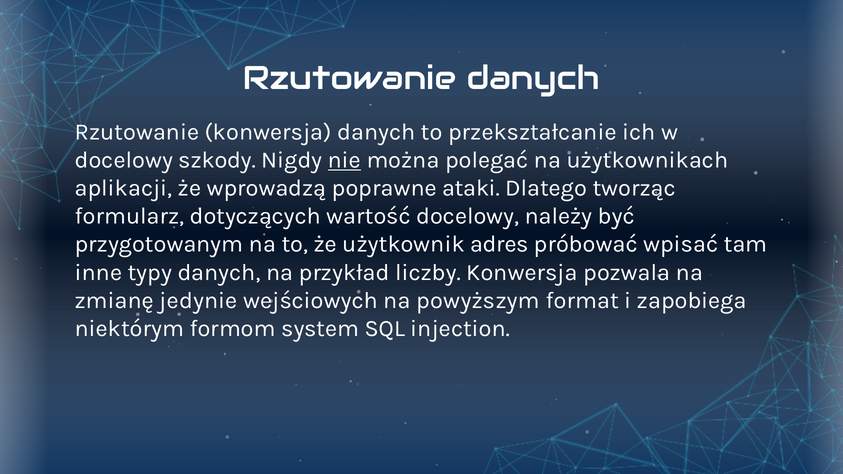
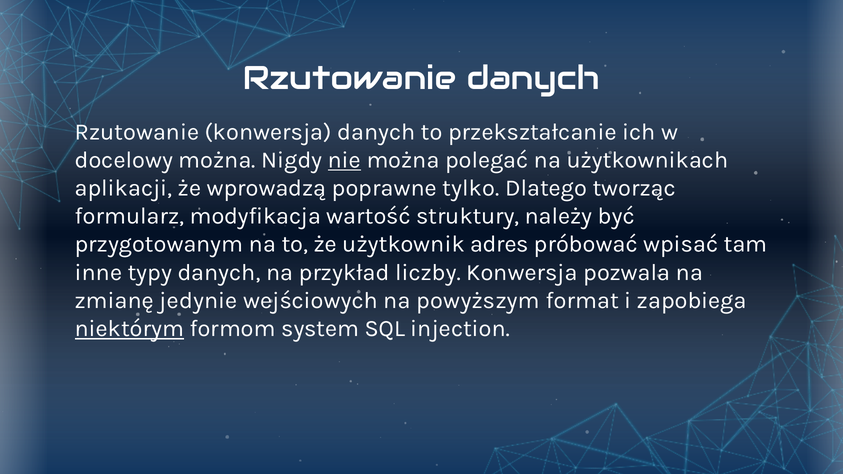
docelowy szkody: szkody -> można
ataki: ataki -> tylko
dotyczących: dotyczących -> modyfikacja
wartość docelowy: docelowy -> struktury
niektórym underline: none -> present
